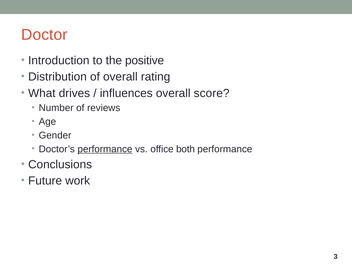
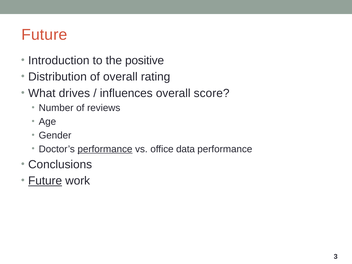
Doctor at (44, 35): Doctor -> Future
both: both -> data
Future at (45, 181) underline: none -> present
